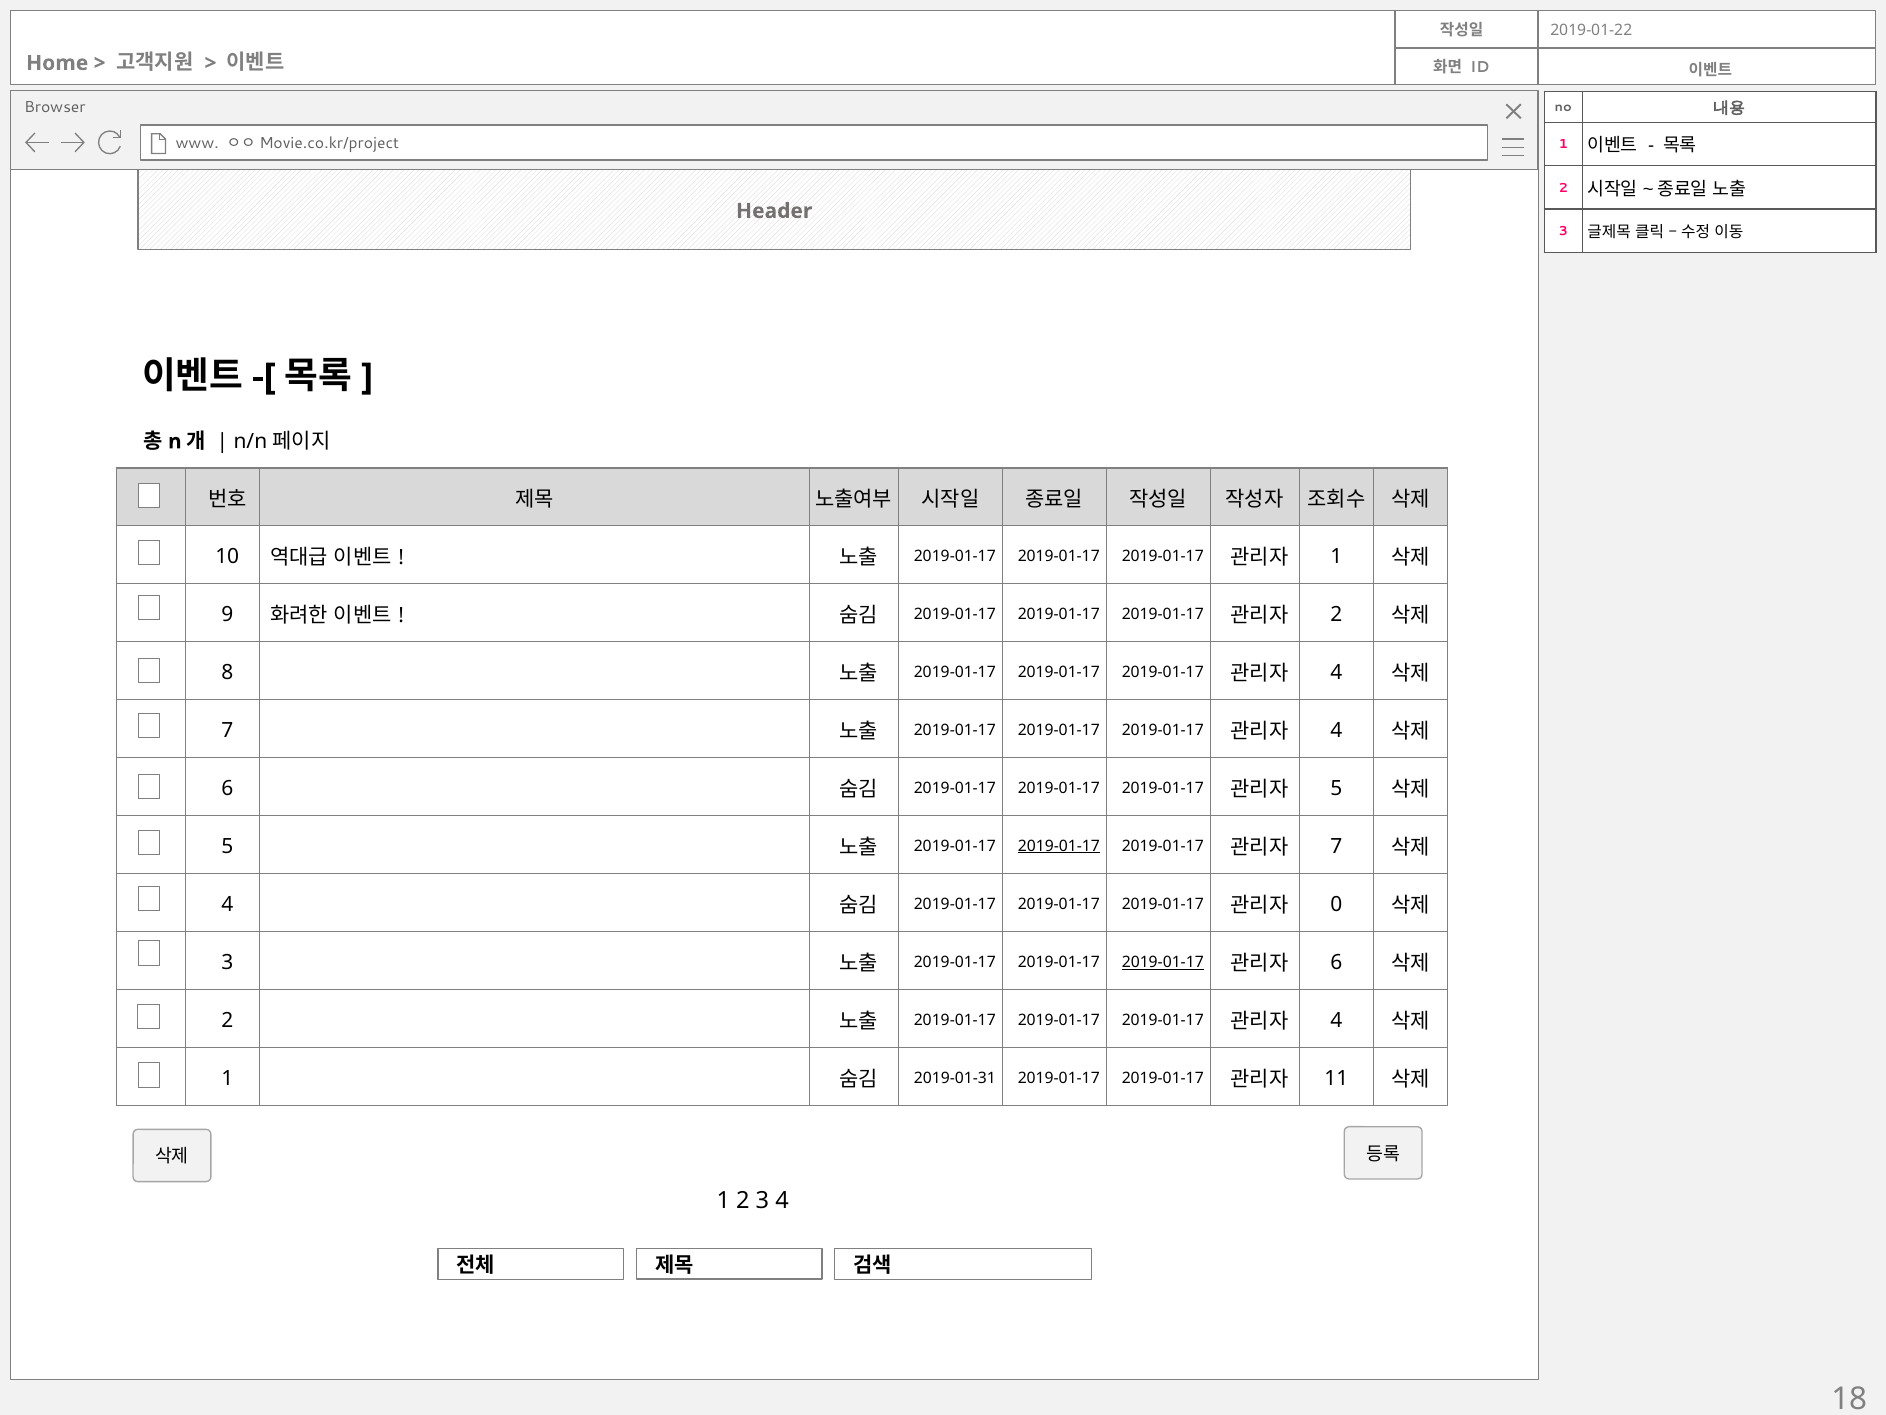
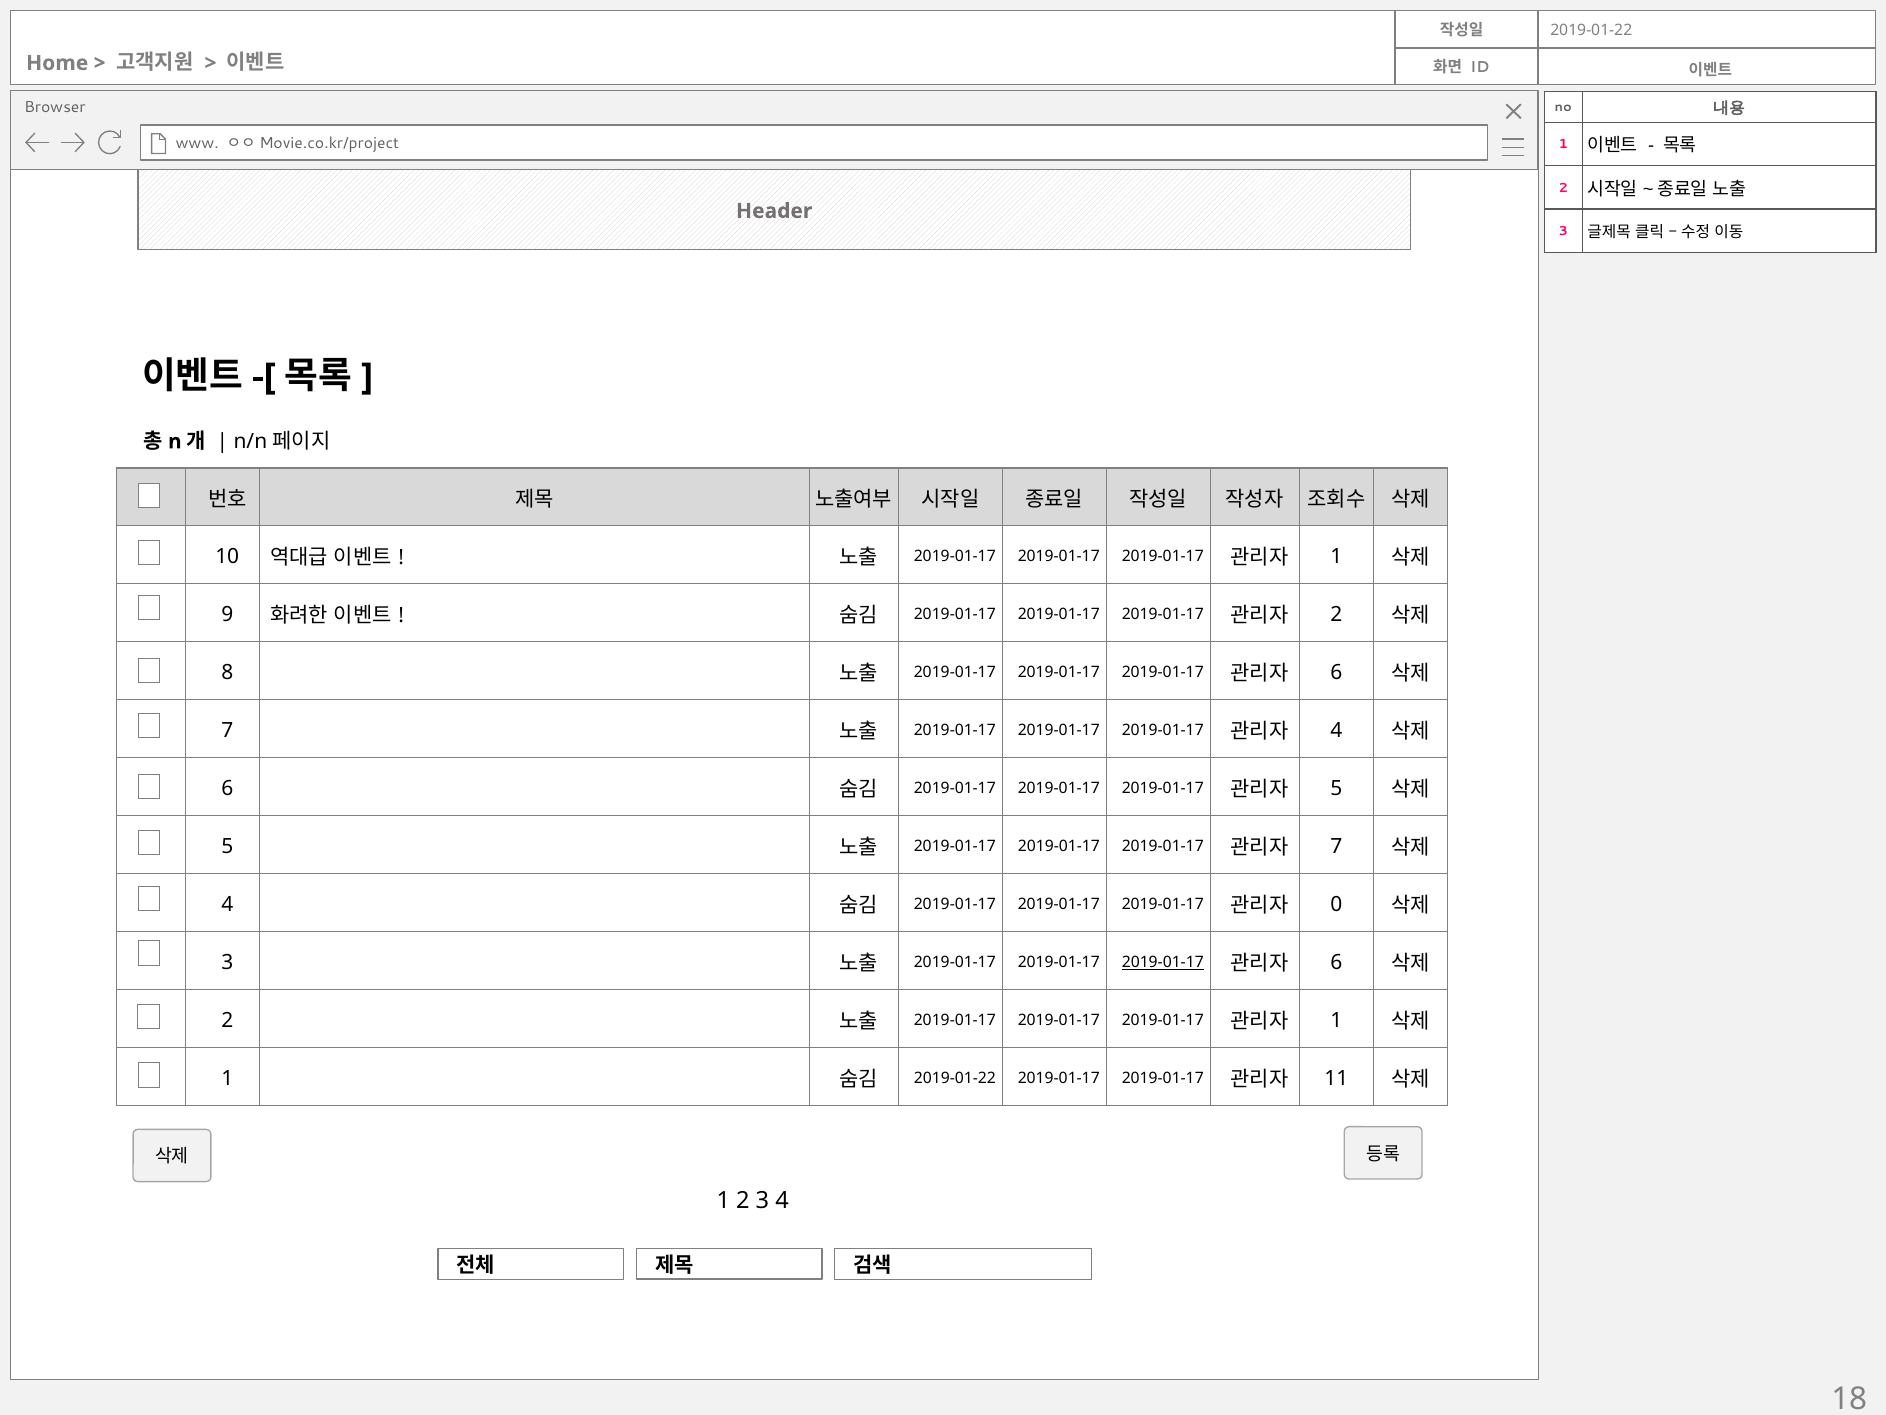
4 at (1336, 672): 4 -> 6
2019-01-17 at (1059, 846) underline: present -> none
4 at (1336, 1020): 4 -> 1
2019-01-31 at (955, 1078): 2019-01-31 -> 2019-01-22
